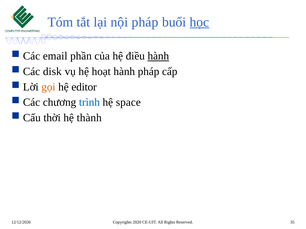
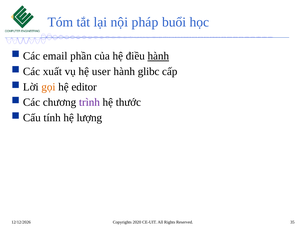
học underline: present -> none
disk: disk -> xuất
hoạt: hoạt -> user
hành pháp: pháp -> glibc
trình colour: blue -> purple
space: space -> thước
thời: thời -> tính
thành: thành -> lượng
